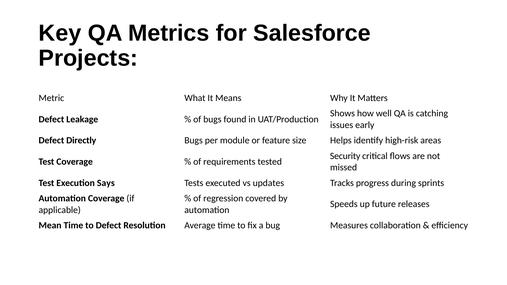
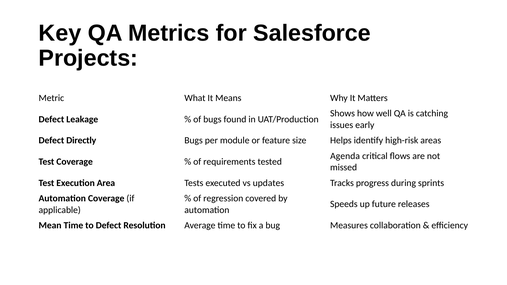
Security: Security -> Agenda
Says: Says -> Area
